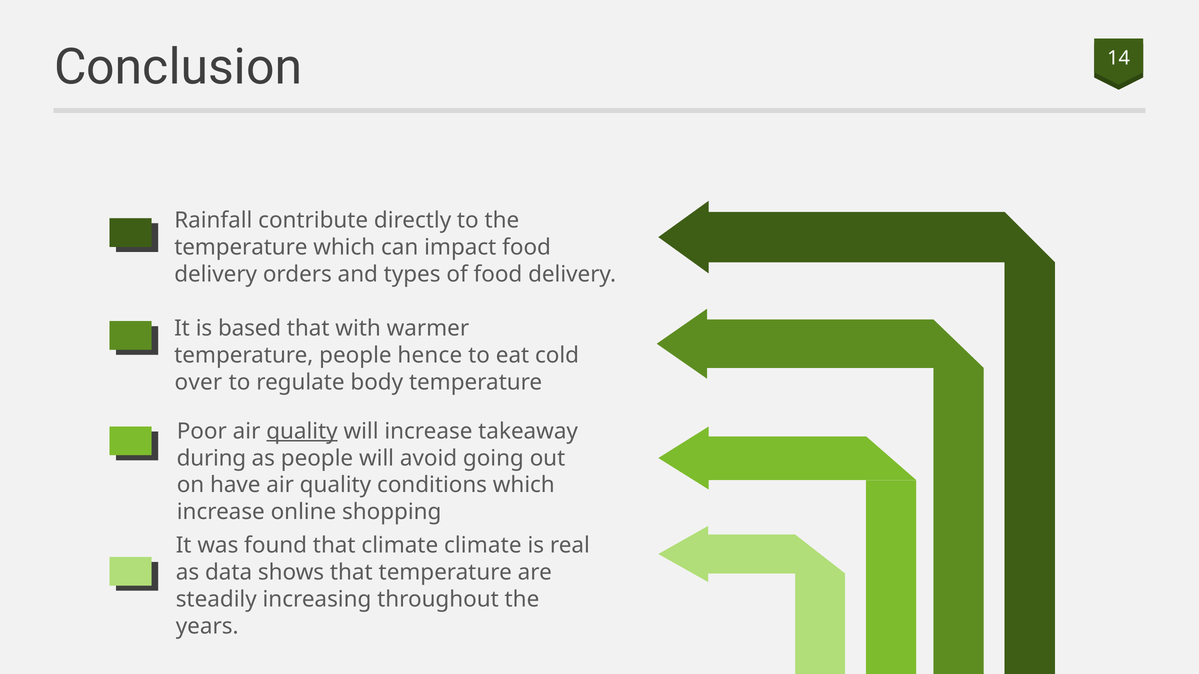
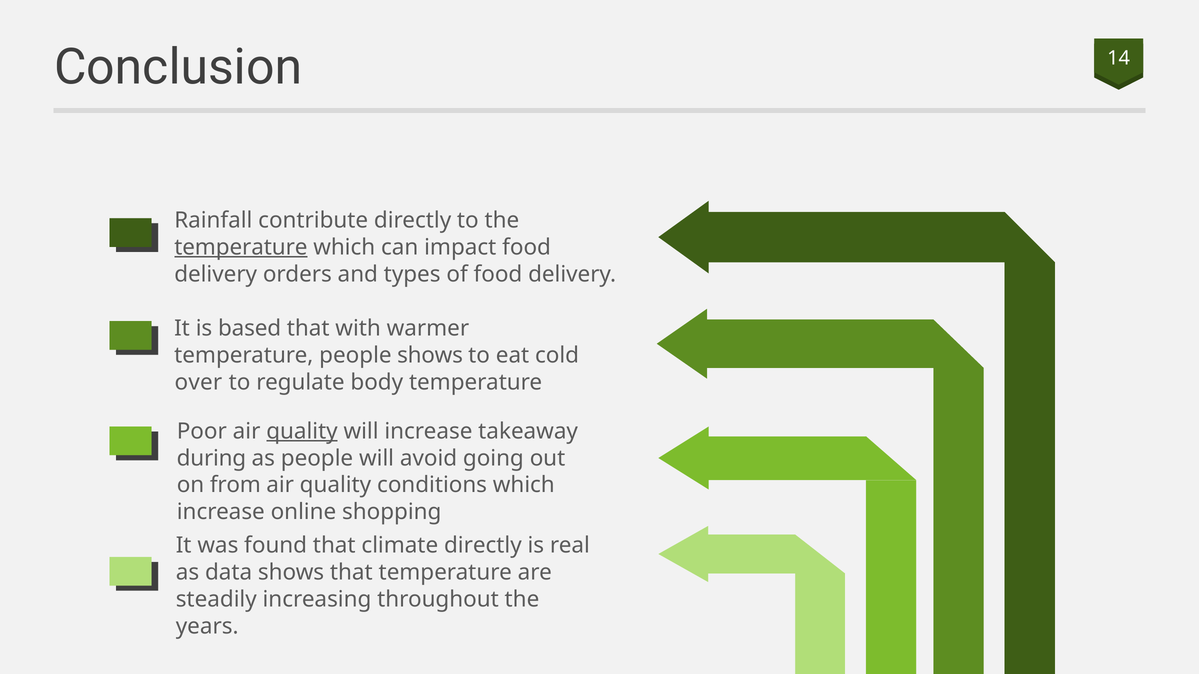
temperature at (241, 247) underline: none -> present
people hence: hence -> shows
have: have -> from
climate climate: climate -> directly
